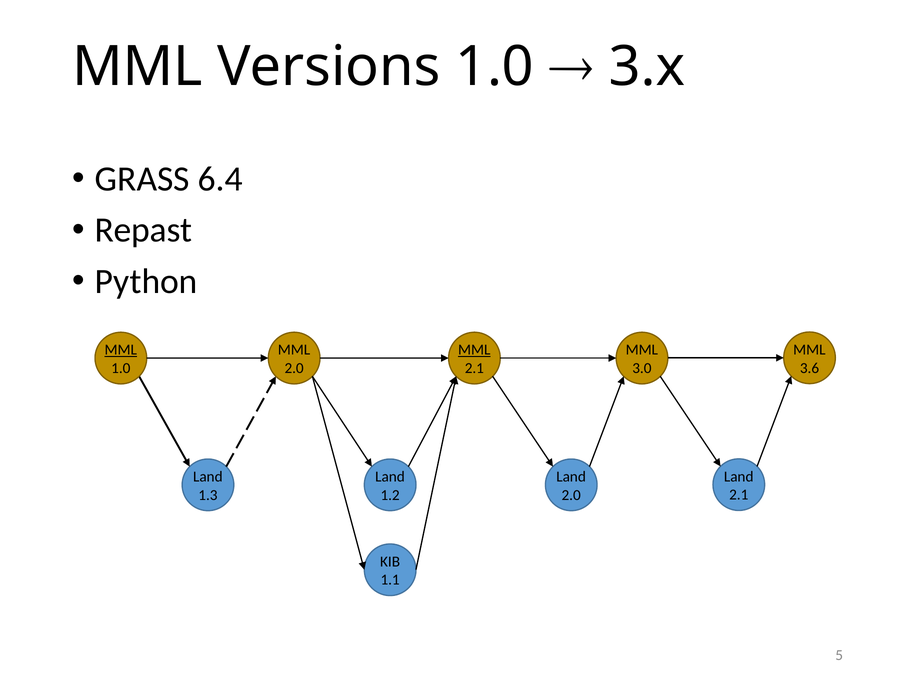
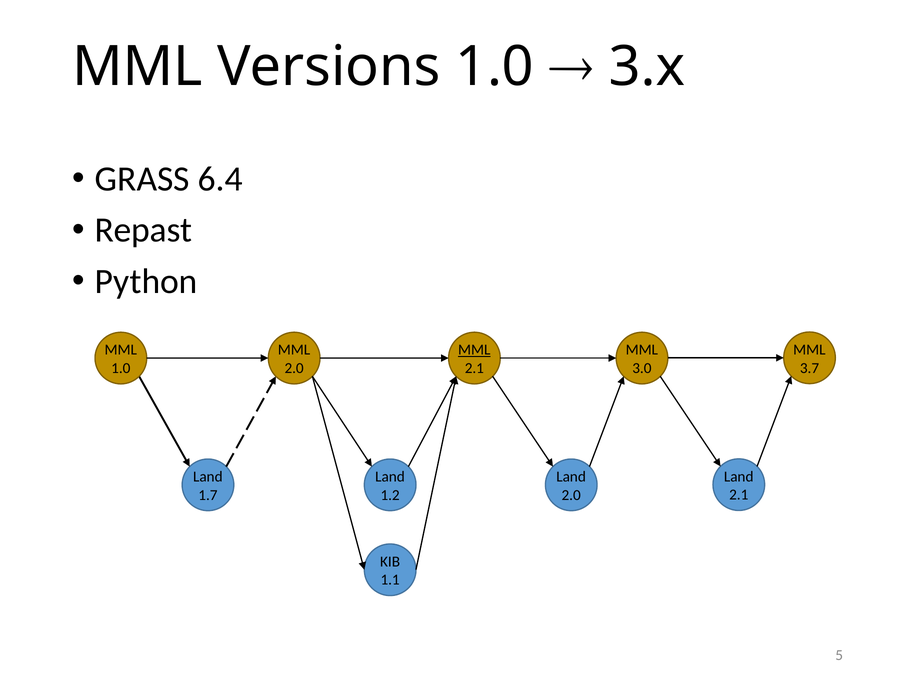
MML at (121, 350) underline: present -> none
3.6: 3.6 -> 3.7
1.3: 1.3 -> 1.7
